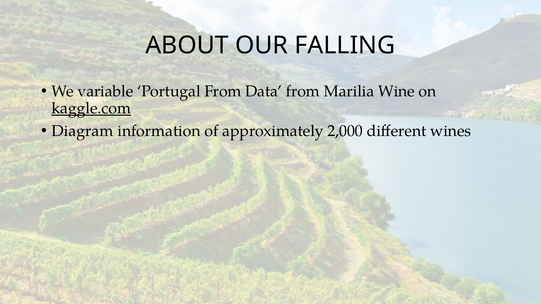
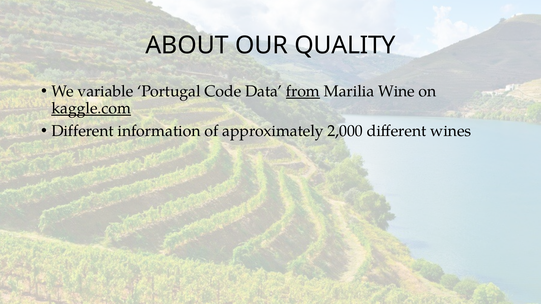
FALLING: FALLING -> QUALITY
Portugal From: From -> Code
from at (303, 91) underline: none -> present
Diagram at (82, 131): Diagram -> Different
